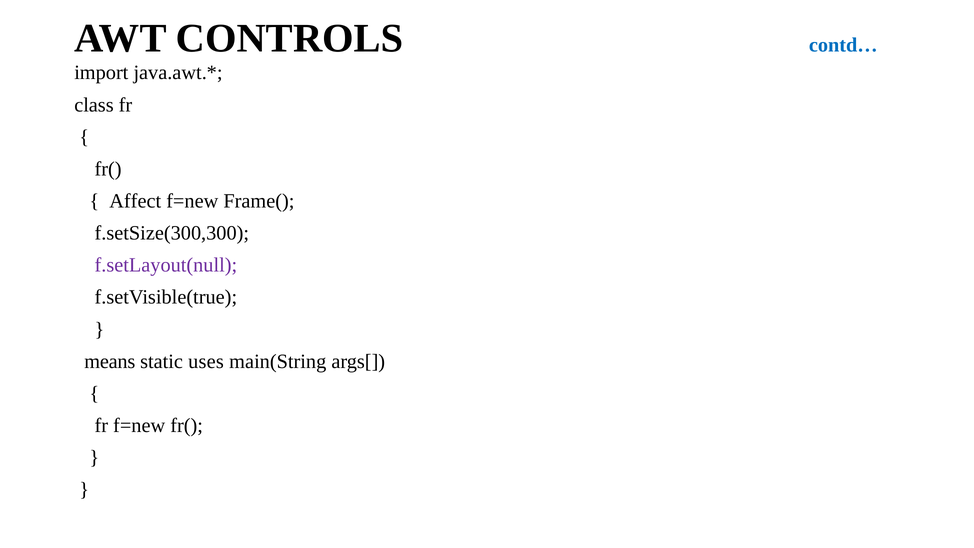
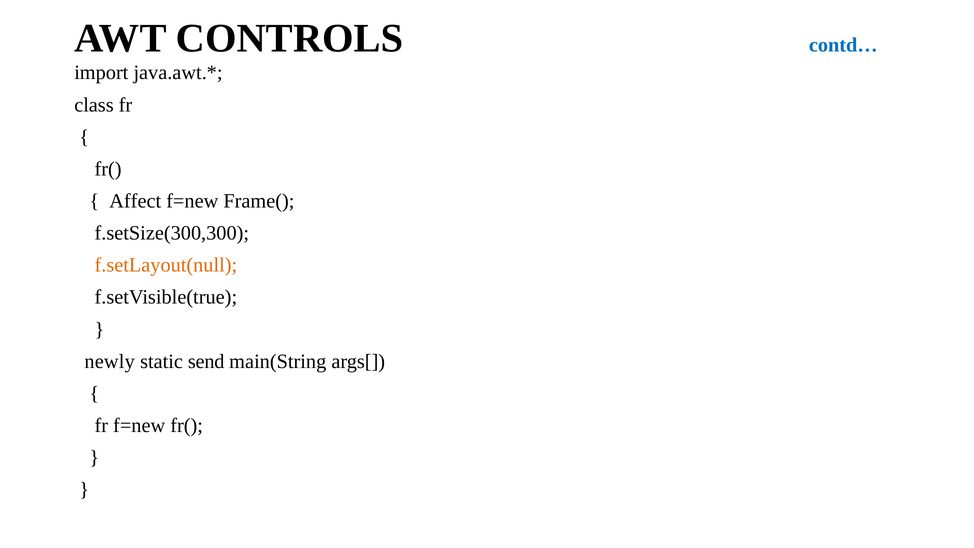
f.setLayout(null colour: purple -> orange
means: means -> newly
uses: uses -> send
